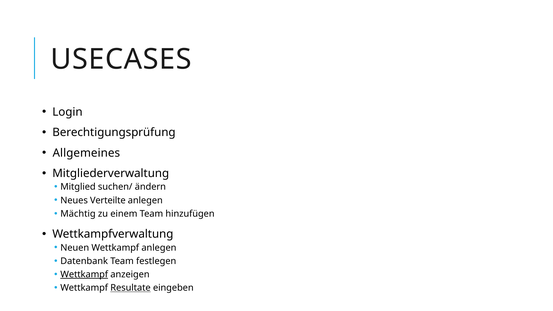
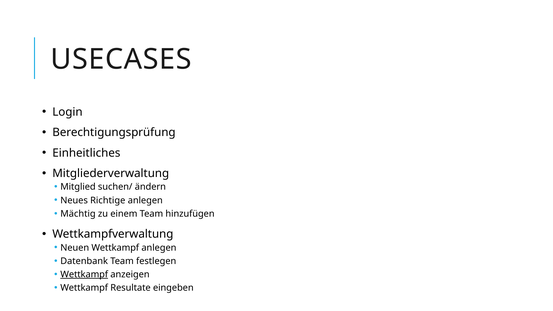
Allgemeines: Allgemeines -> Einheitliches
Verteilte: Verteilte -> Richtige
Resultate underline: present -> none
